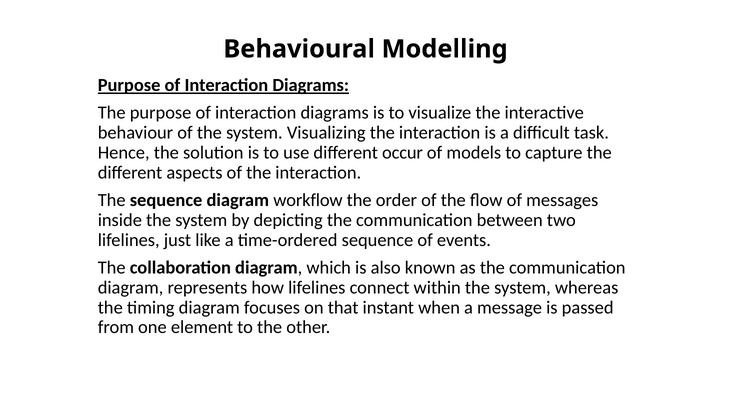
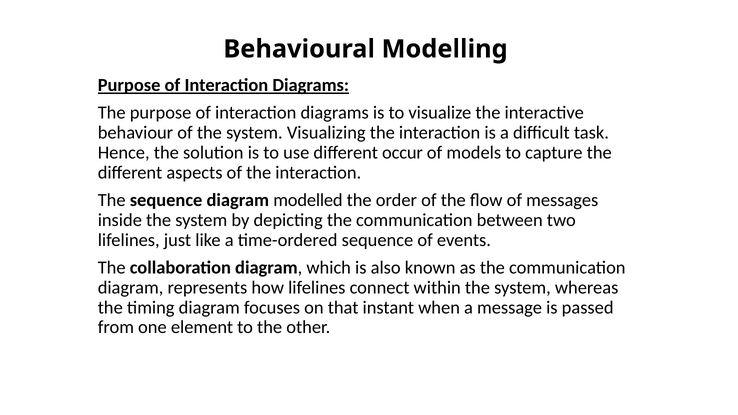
workflow: workflow -> modelled
